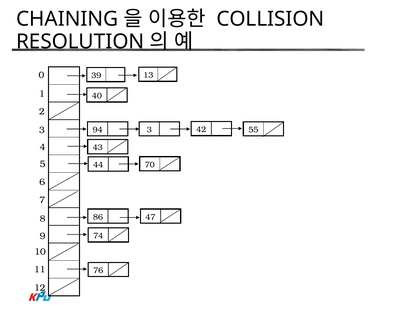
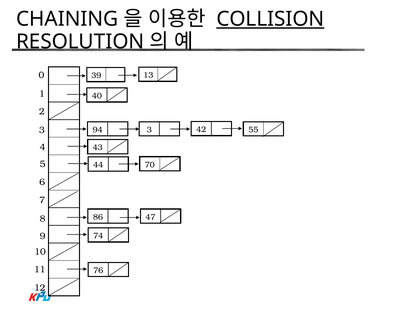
COLLISION underline: none -> present
